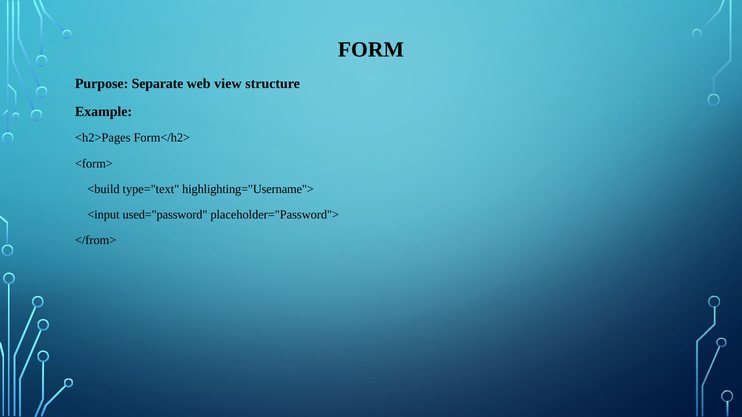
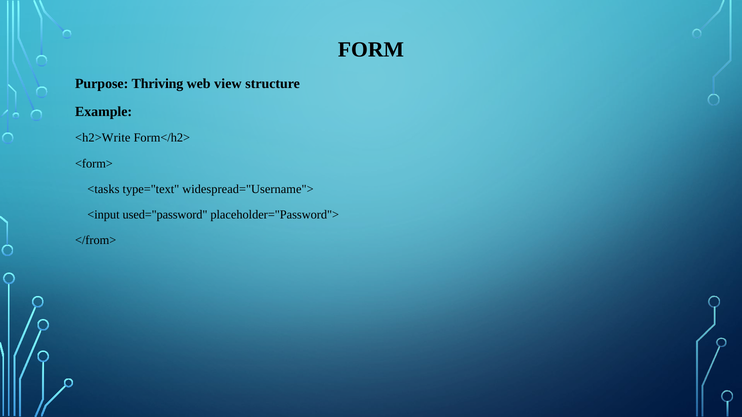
Separate: Separate -> Thriving
<h2>Pages: <h2>Pages -> <h2>Write
<build: <build -> <tasks
highlighting="Username">: highlighting="Username"> -> widespread="Username">
